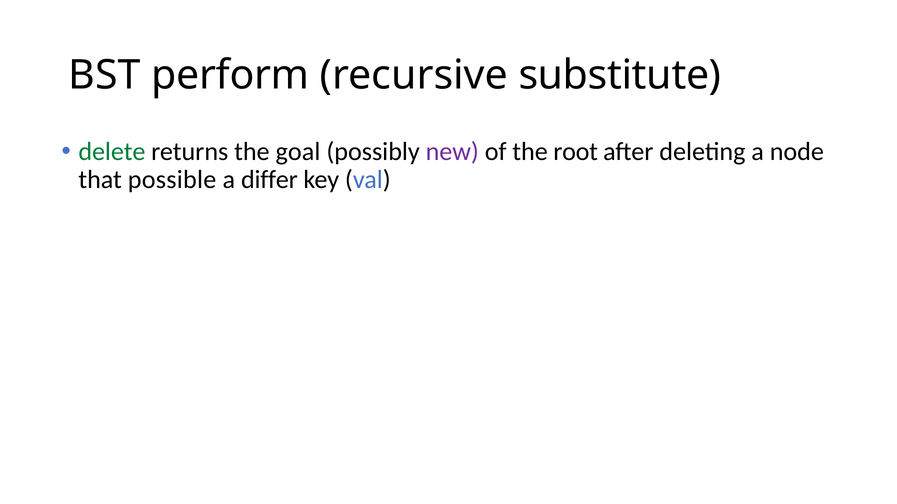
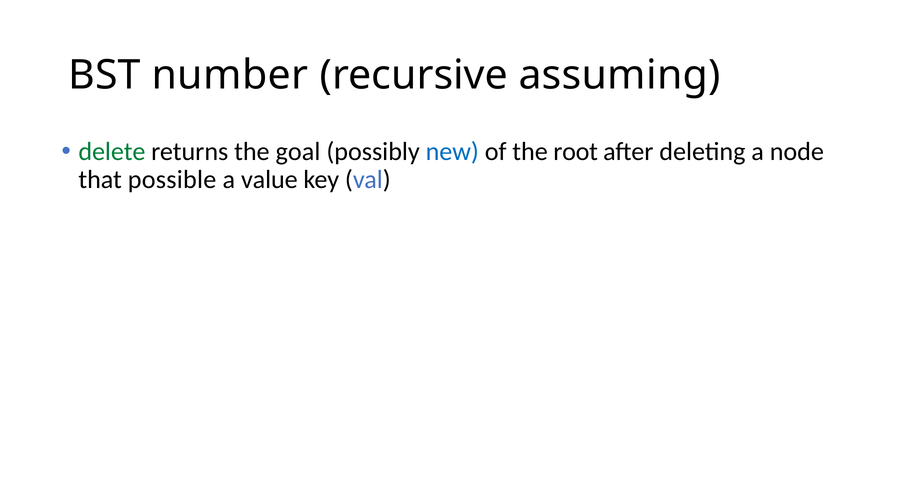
perform: perform -> number
substitute: substitute -> assuming
new colour: purple -> blue
differ: differ -> value
